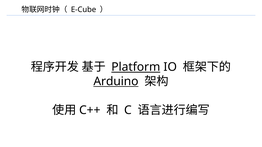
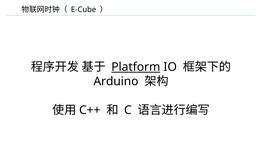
Arduino underline: present -> none
